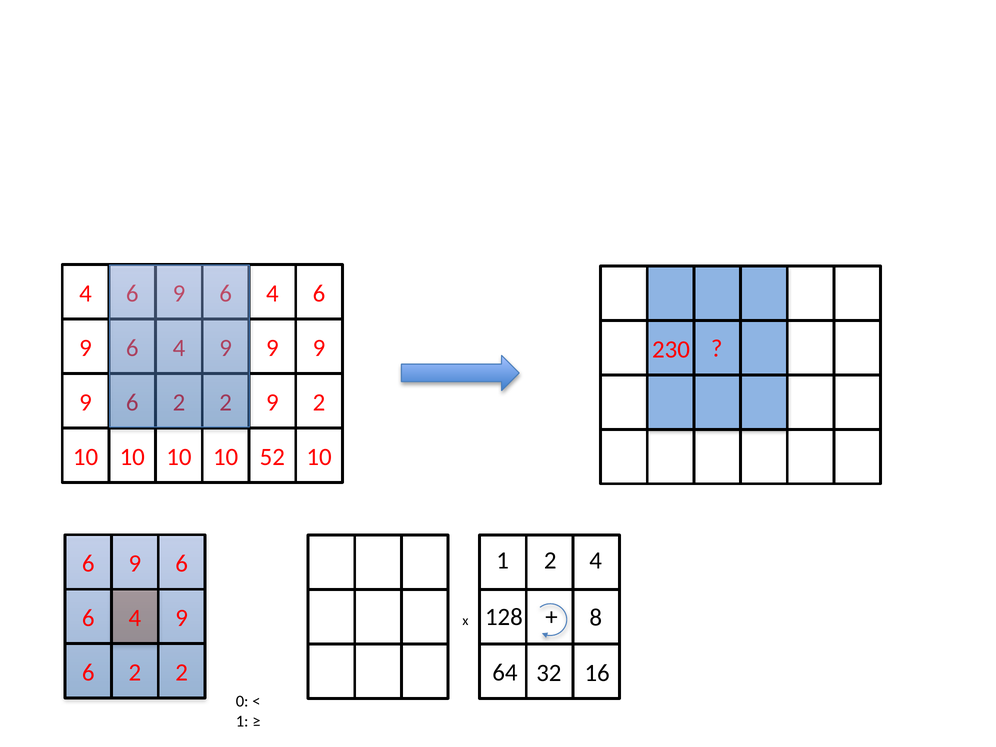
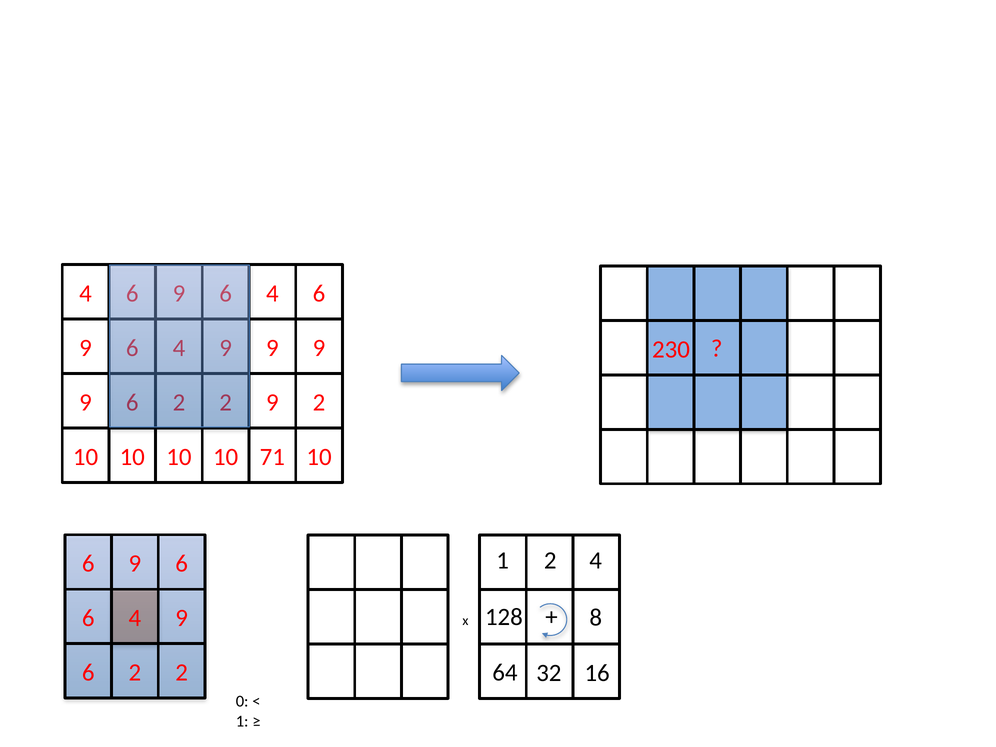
52: 52 -> 71
